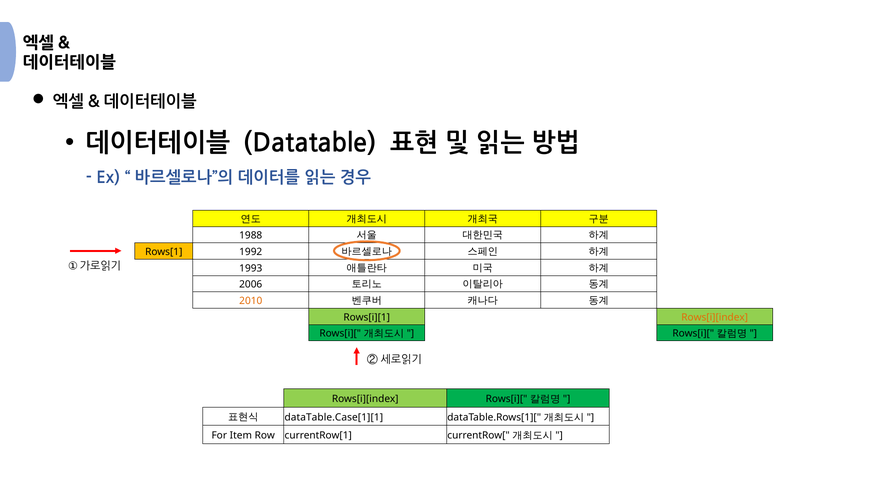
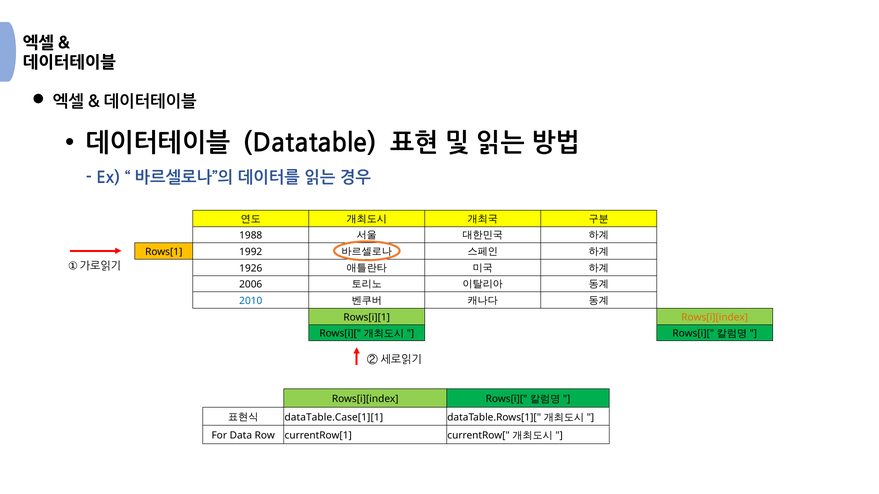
1993: 1993 -> 1926
2010 colour: orange -> blue
Item: Item -> Data
